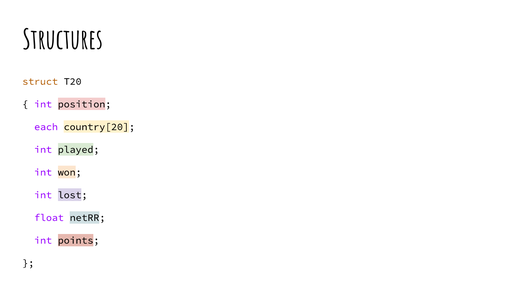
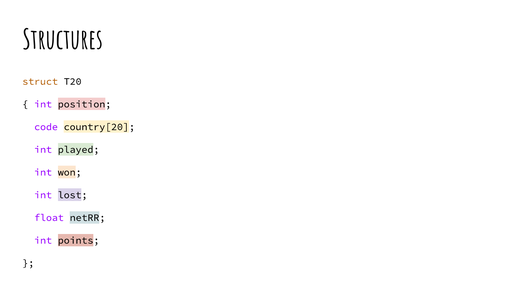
each: each -> code
